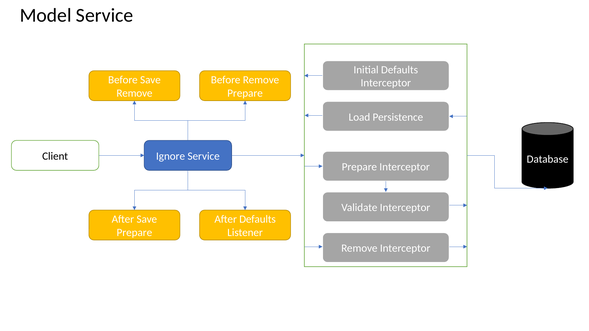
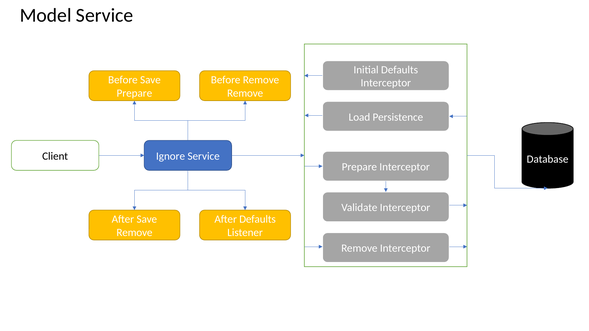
Remove at (134, 93): Remove -> Prepare
Prepare at (245, 93): Prepare -> Remove
Prepare at (134, 233): Prepare -> Remove
